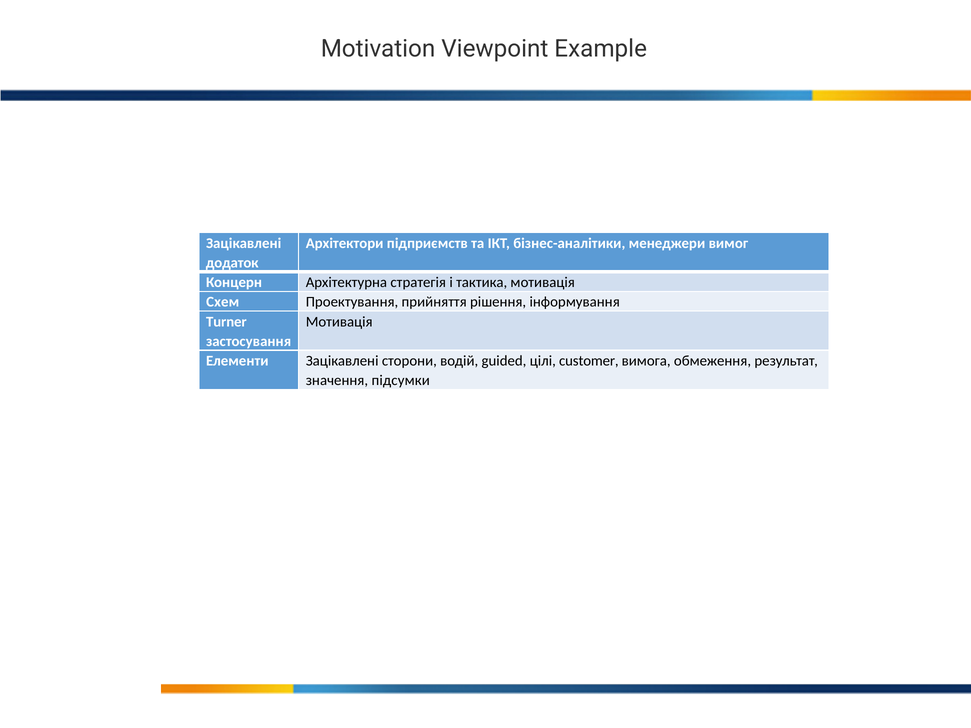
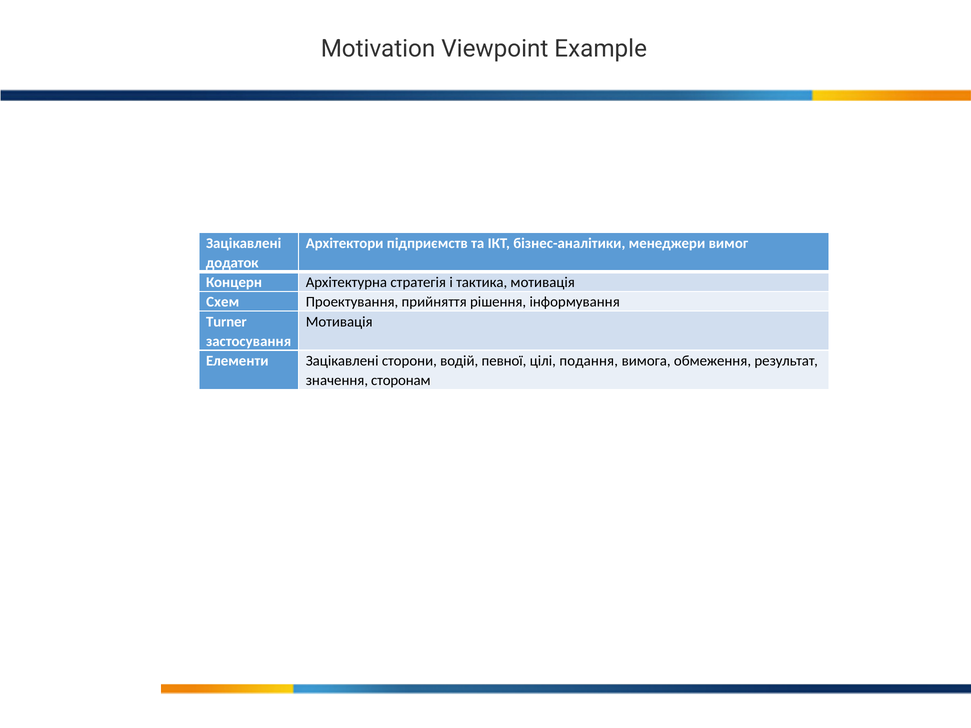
guided: guided -> певної
customer: customer -> подання
підсумки: підсумки -> сторонам
